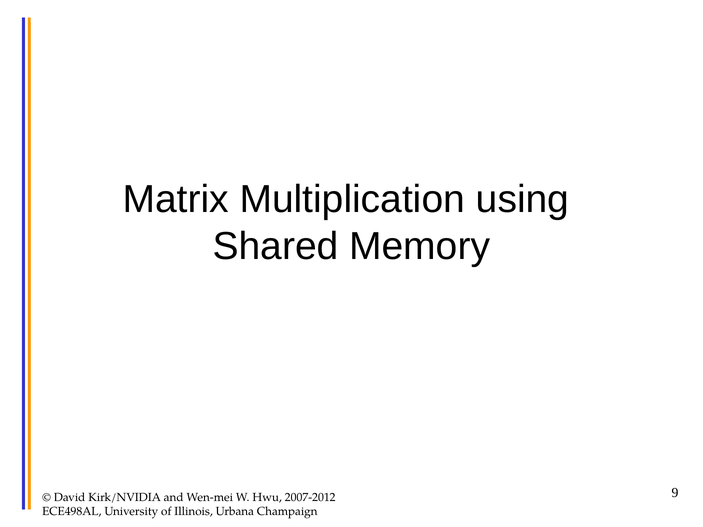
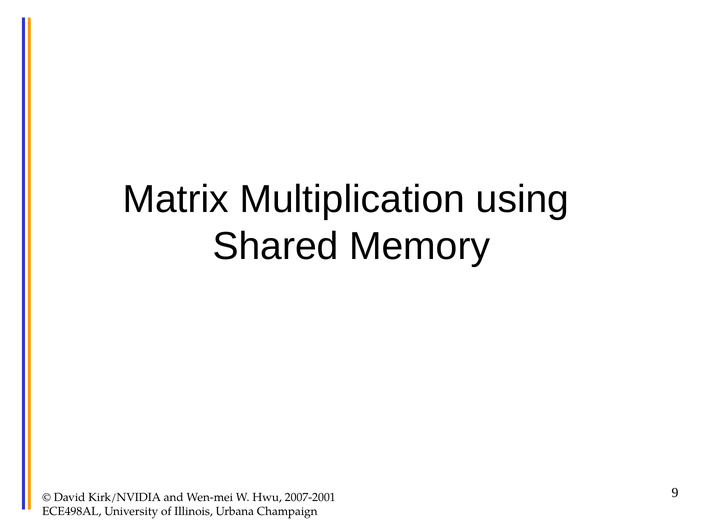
2007-2012: 2007-2012 -> 2007-2001
